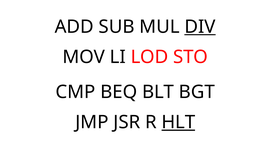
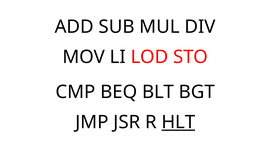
DIV underline: present -> none
